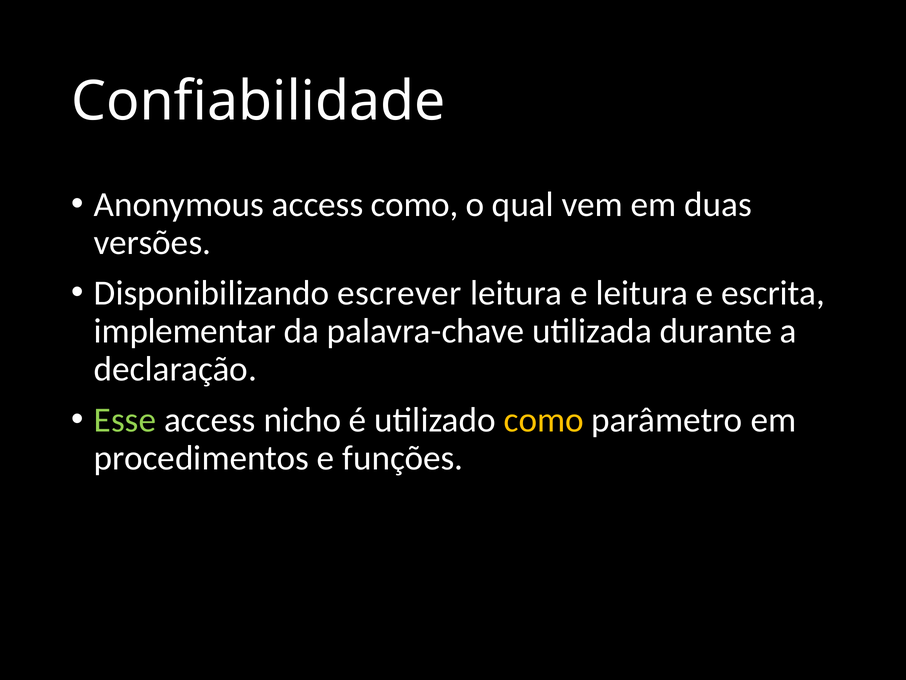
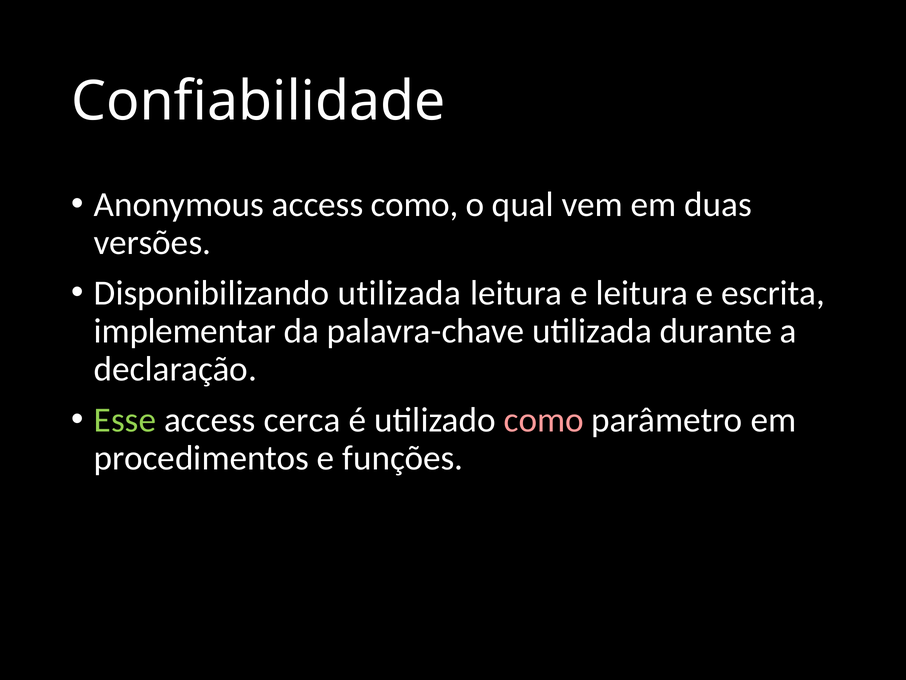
Disponibilizando escrever: escrever -> utilizada
nicho: nicho -> cerca
como at (544, 420) colour: yellow -> pink
